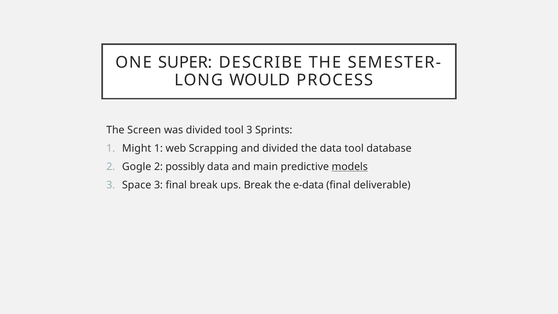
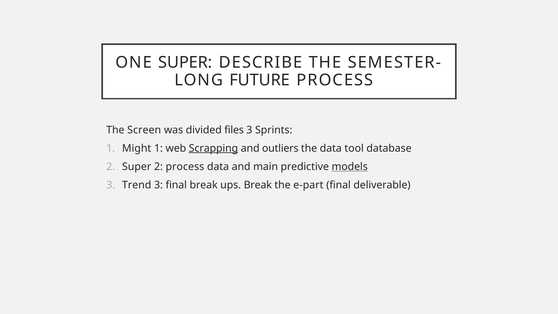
WOULD: WOULD -> FUTURE
divided tool: tool -> files
Scrapping underline: none -> present
and divided: divided -> outliers
2 Gogle: Gogle -> Super
2 possibly: possibly -> process
Space: Space -> Trend
e-data: e-data -> e-part
